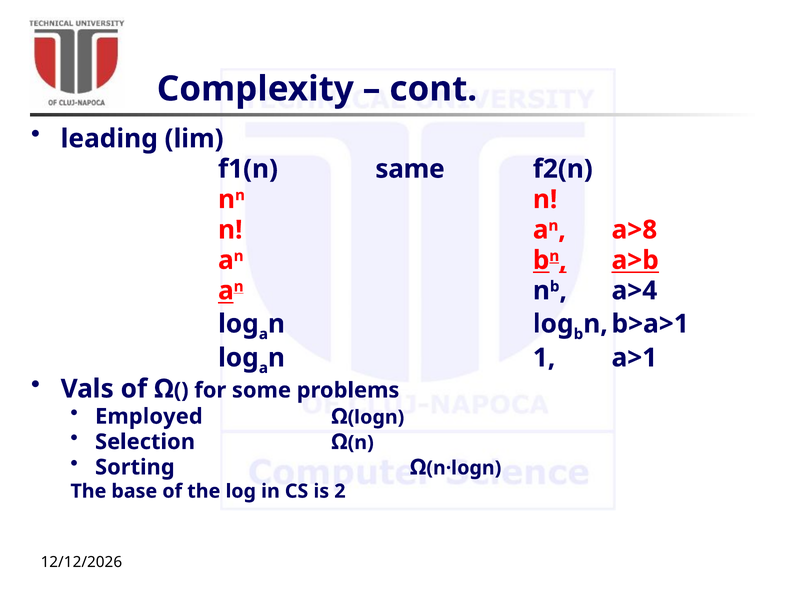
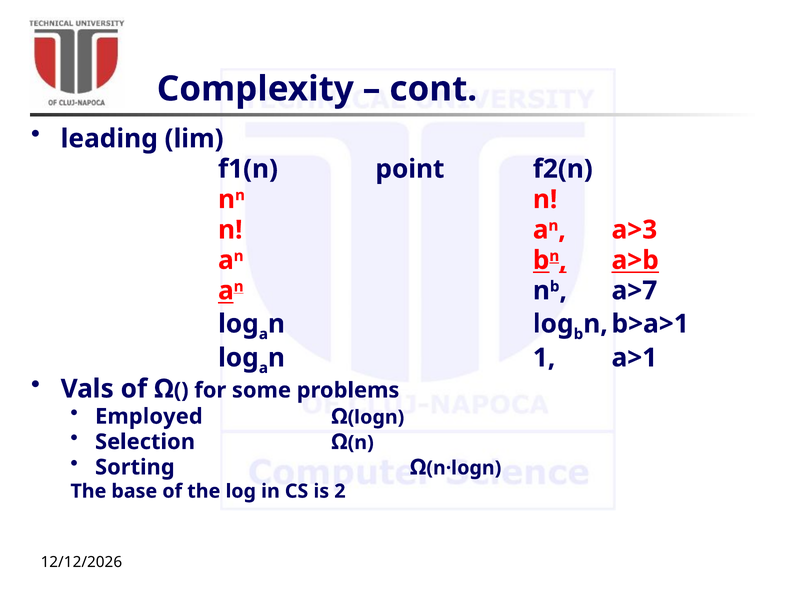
same: same -> point
a>8: a>8 -> a>3
a>4: a>4 -> a>7
